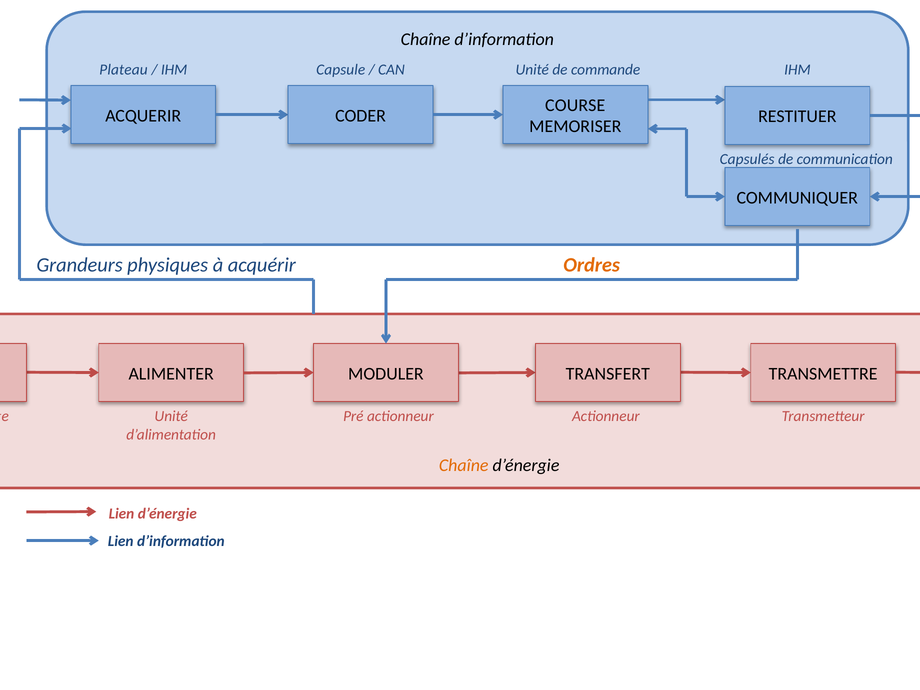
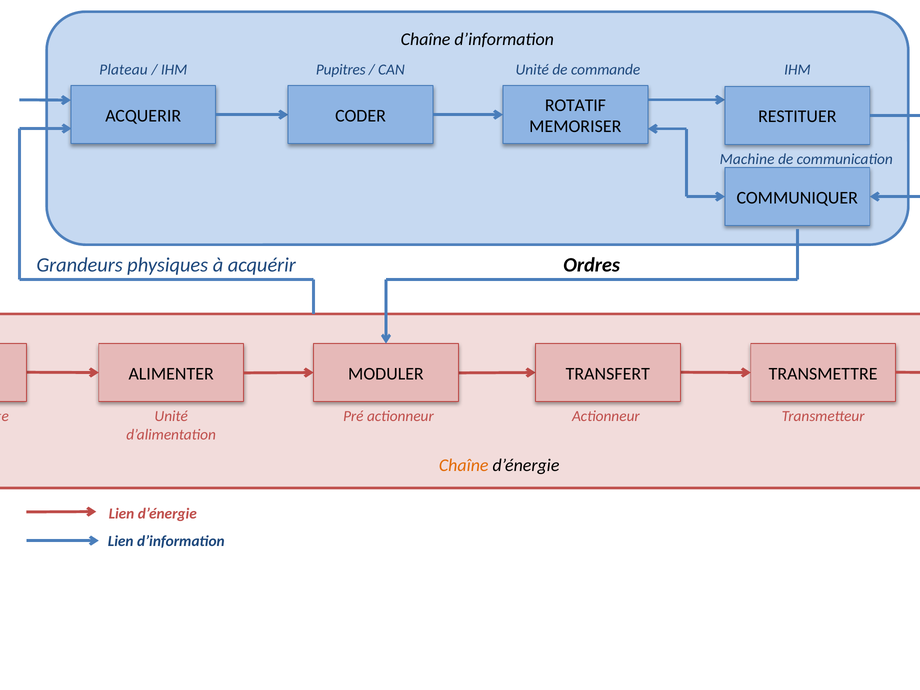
Capsule: Capsule -> Pupitres
COURSE: COURSE -> ROTATIF
Capsulés: Capsulés -> Machine
Ordres colour: orange -> black
